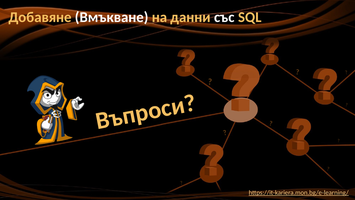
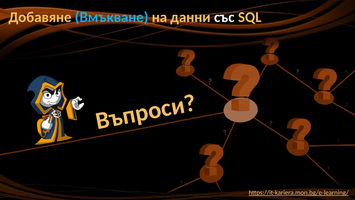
Вмъкване colour: white -> light blue
